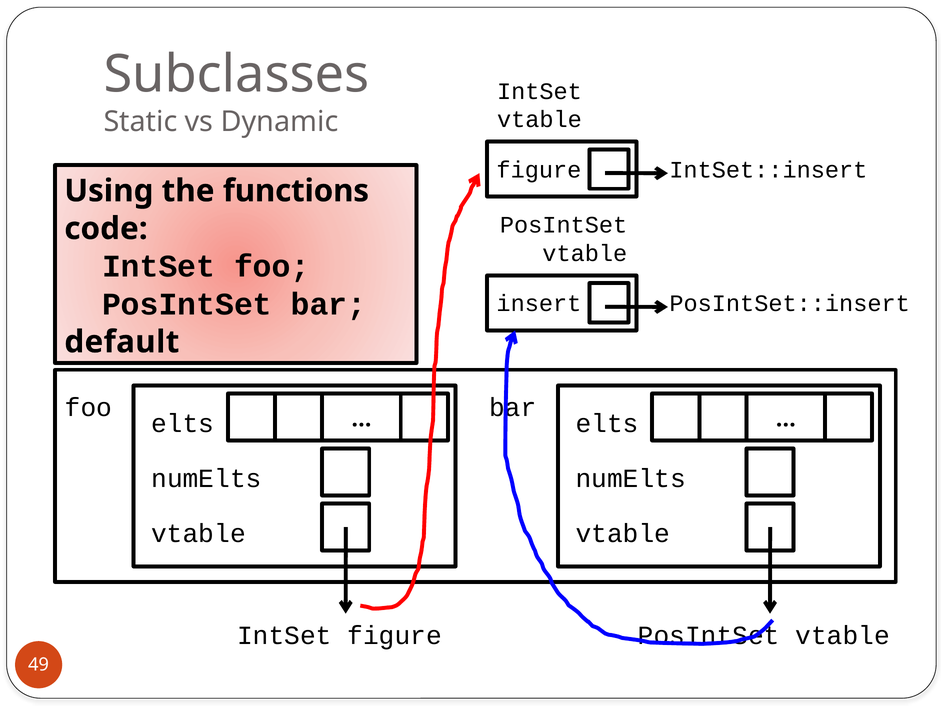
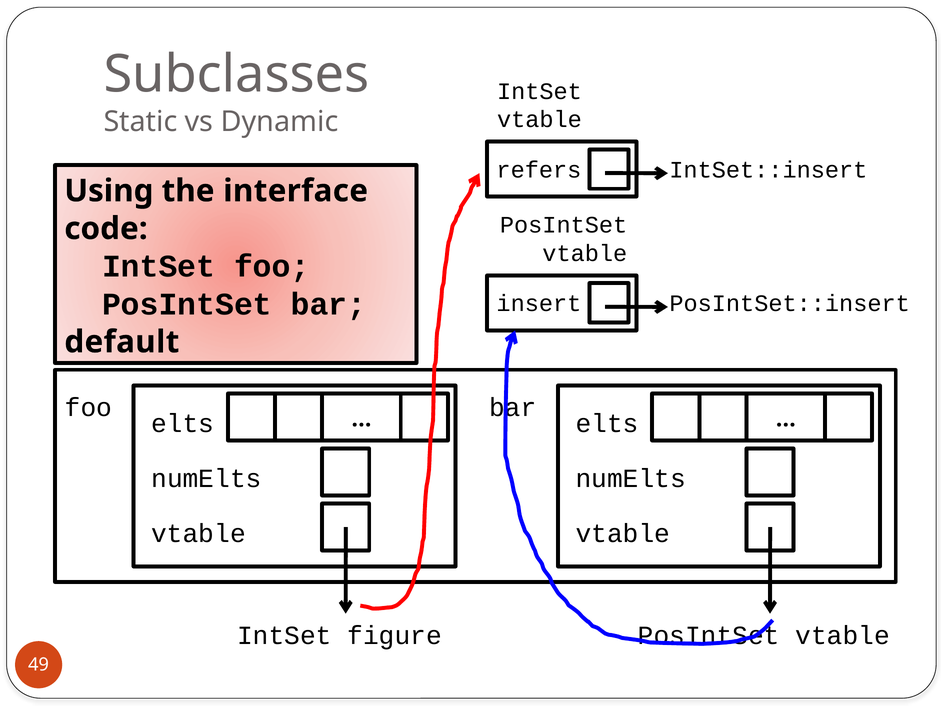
figure at (539, 170): figure -> refers
functions: functions -> interface
